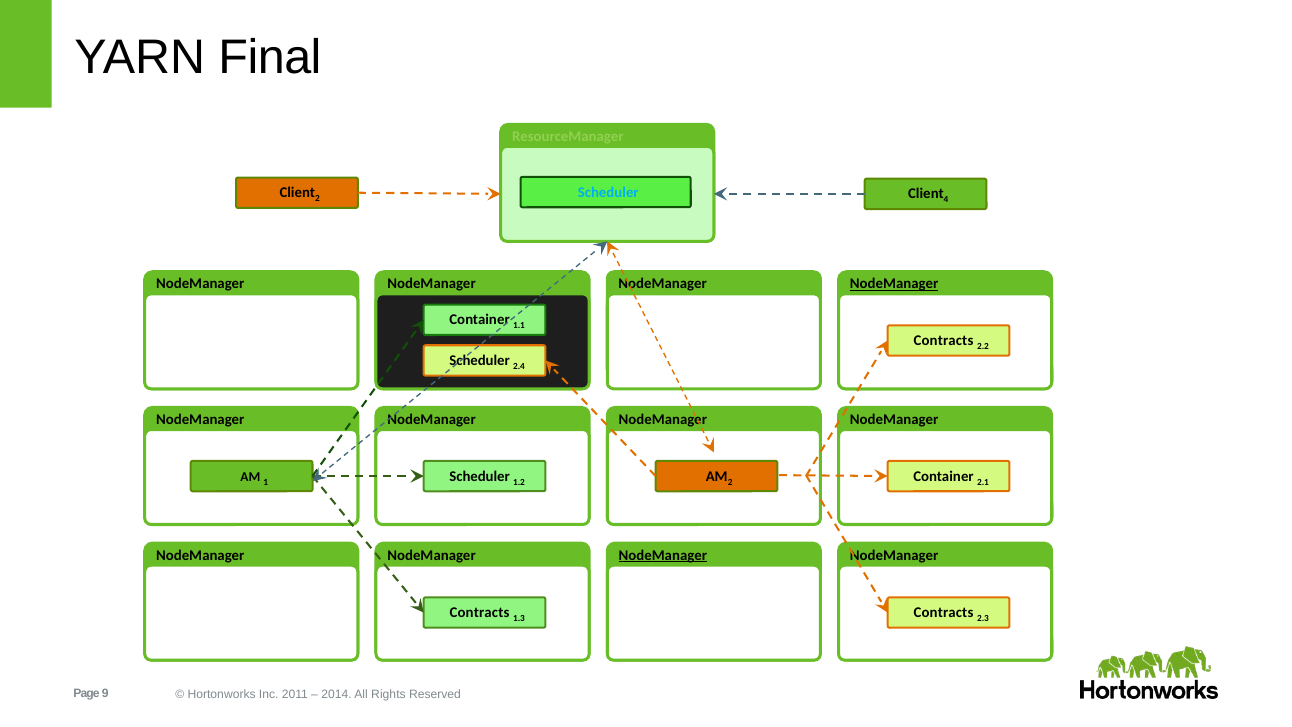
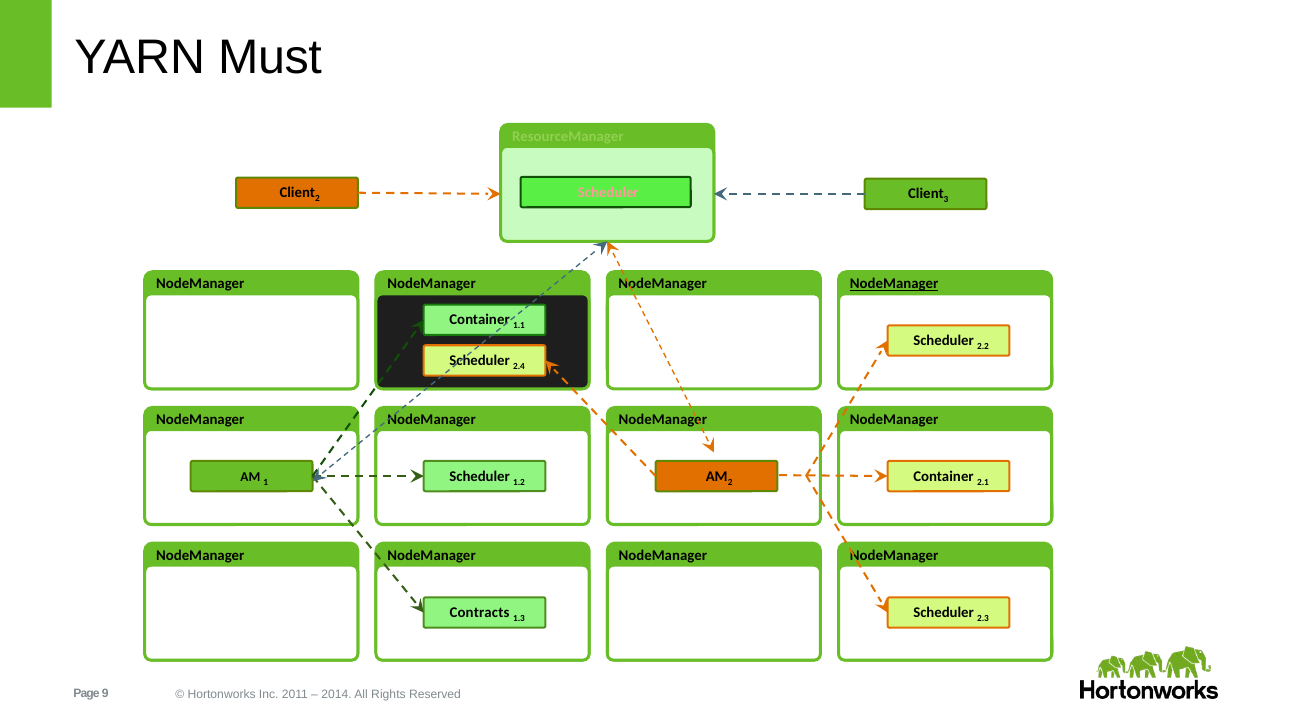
Final: Final -> Must
Scheduler at (608, 192) colour: light blue -> pink
4: 4 -> 3
Contracts at (944, 341): Contracts -> Scheduler
NodeManager at (663, 555) underline: present -> none
Contracts at (944, 613): Contracts -> Scheduler
